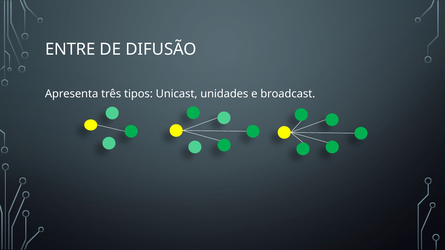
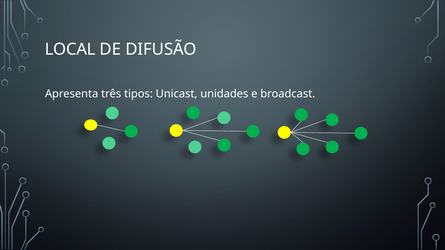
ENTRE: ENTRE -> LOCAL
